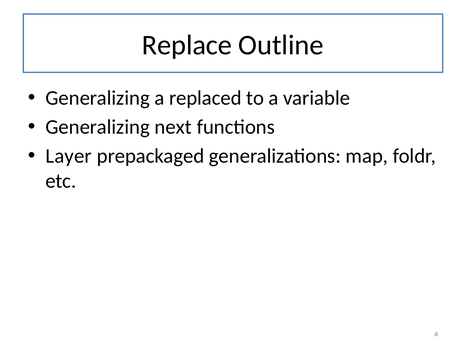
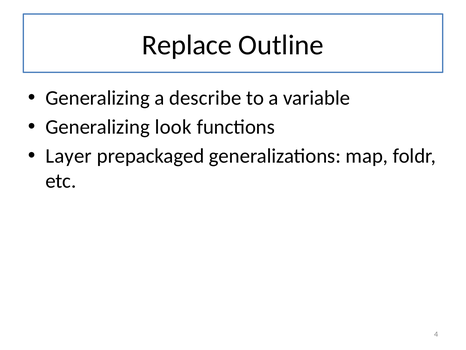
replaced: replaced -> describe
next: next -> look
